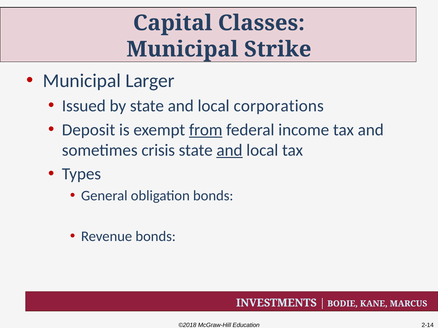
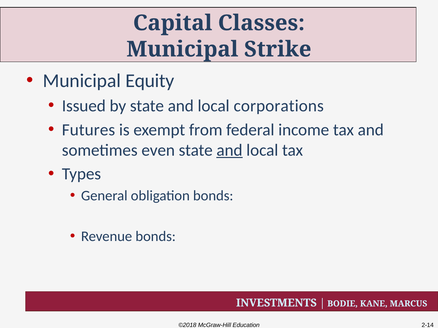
Larger: Larger -> Equity
Deposit: Deposit -> Futures
from underline: present -> none
crisis: crisis -> even
